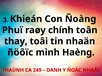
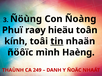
Khieán: Khieán -> Ñöùng
chính: chính -> hieäu
thay: thay -> kính
tin underline: none -> present
